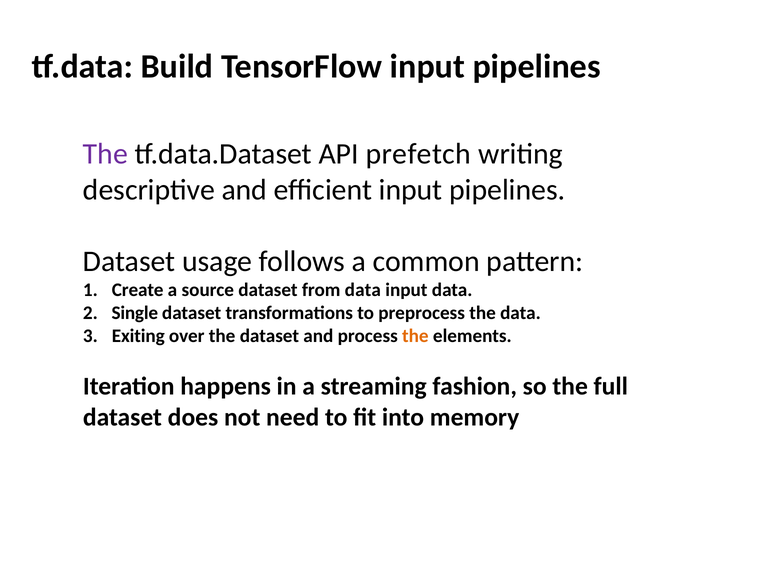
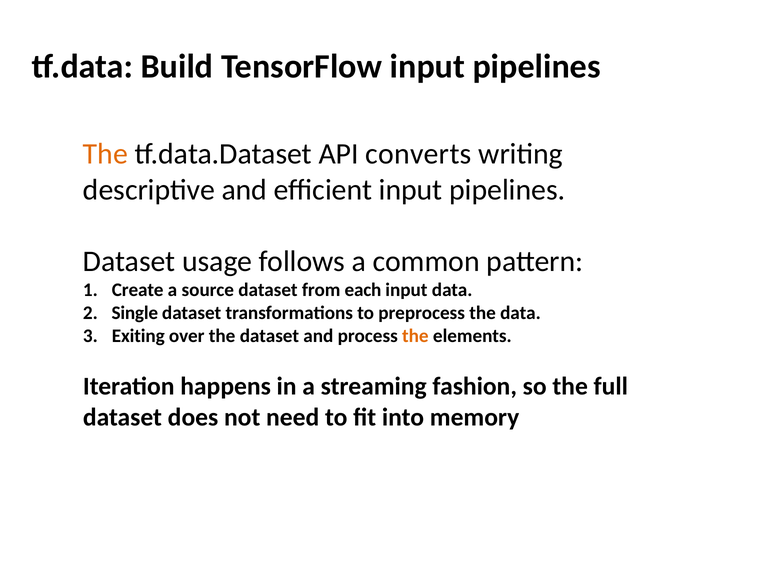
The at (105, 154) colour: purple -> orange
prefetch: prefetch -> converts
from data: data -> each
